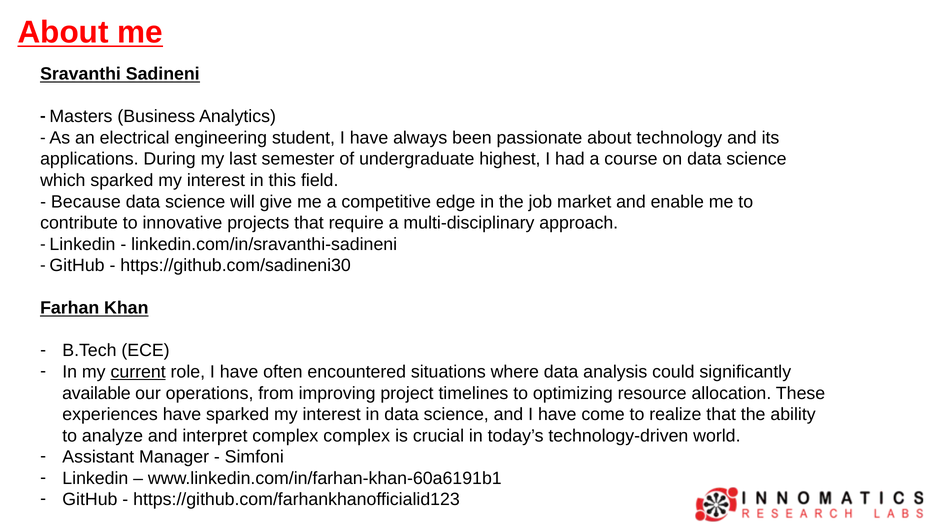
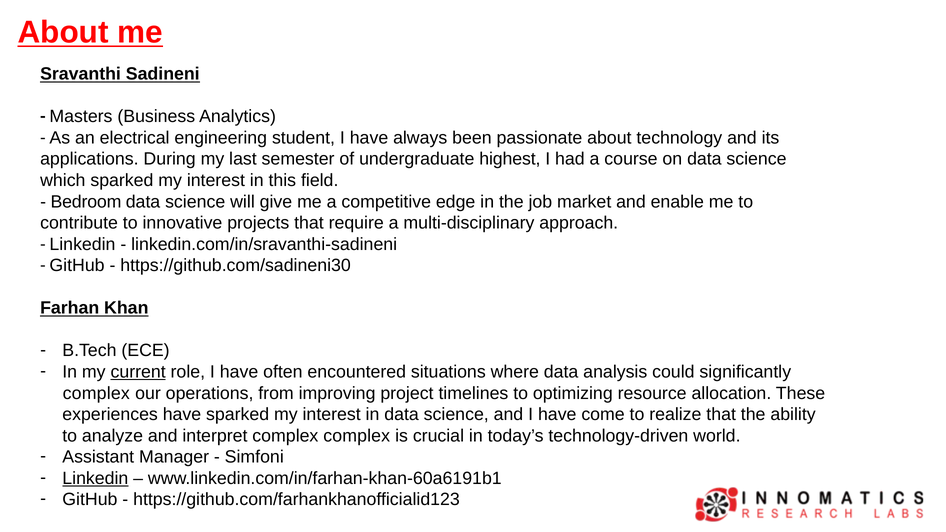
Because: Because -> Bedroom
available at (96, 393): available -> complex
Linkedin at (95, 478) underline: none -> present
